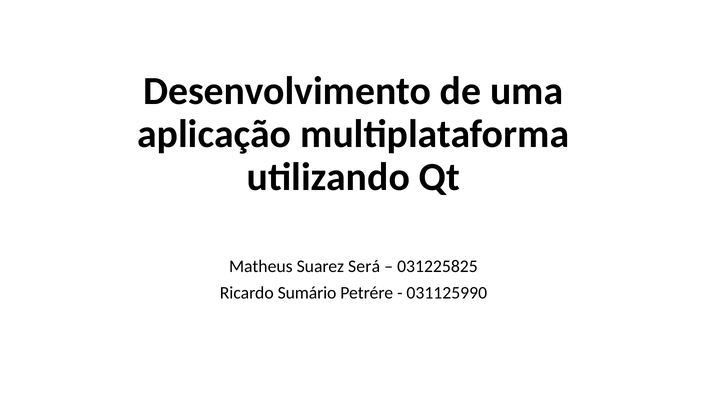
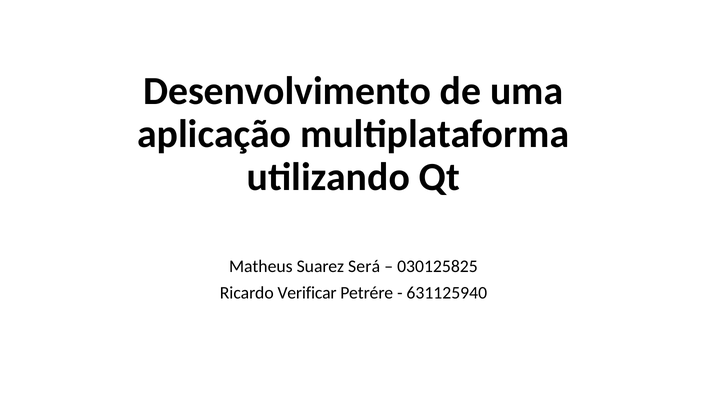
031225825: 031225825 -> 030125825
Sumário: Sumário -> Verificar
031125990: 031125990 -> 631125940
